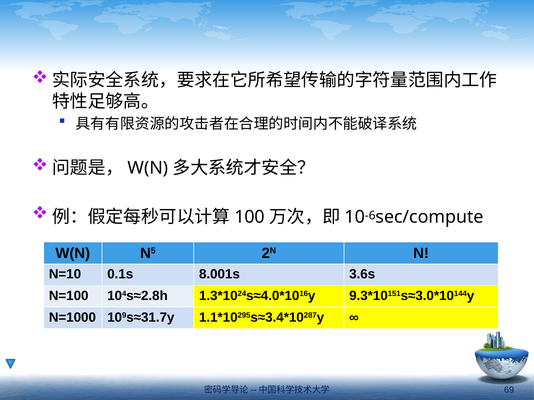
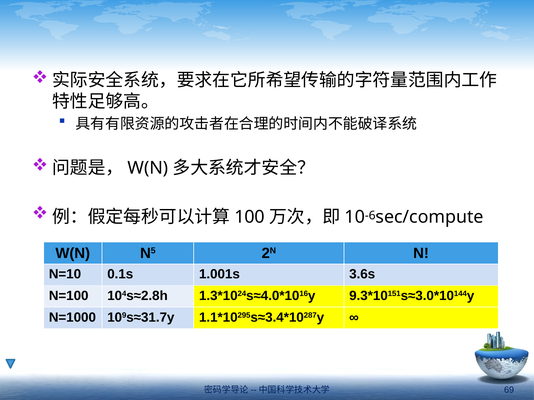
8.001s: 8.001s -> 1.001s
